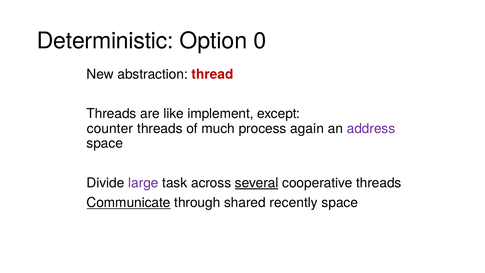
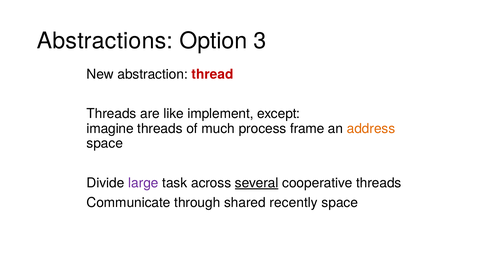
Deterministic: Deterministic -> Abstractions
0: 0 -> 3
counter: counter -> imagine
again: again -> frame
address colour: purple -> orange
Communicate underline: present -> none
